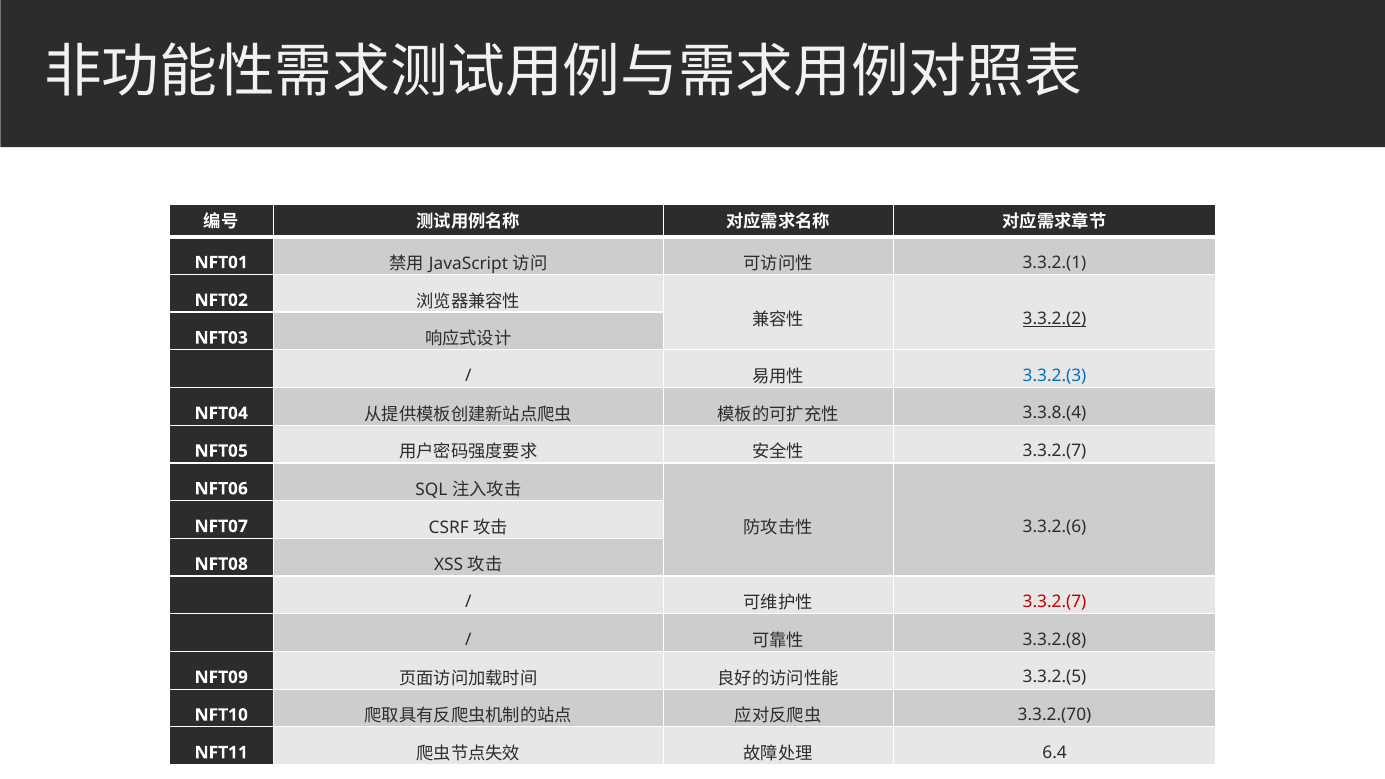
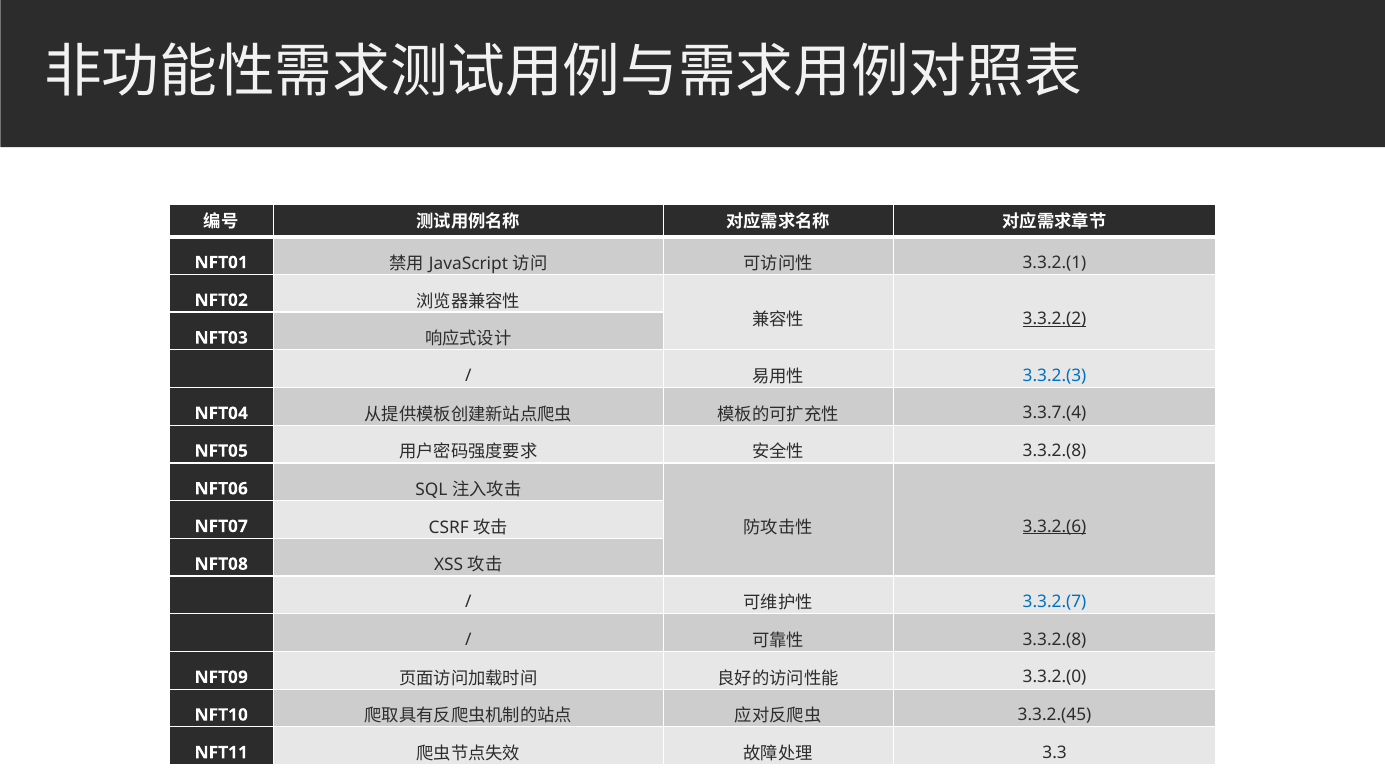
3.3.8.(4: 3.3.8.(4 -> 3.3.7.(4
3.3.2.(7 at (1055, 451): 3.3.2.(7 -> 3.3.2.(8
3.3.2.(6 underline: none -> present
3.3.2.(7 at (1055, 602) colour: red -> blue
3.3.2.(5: 3.3.2.(5 -> 3.3.2.(0
3.3.2.(70: 3.3.2.(70 -> 3.3.2.(45
6.4: 6.4 -> 3.3
